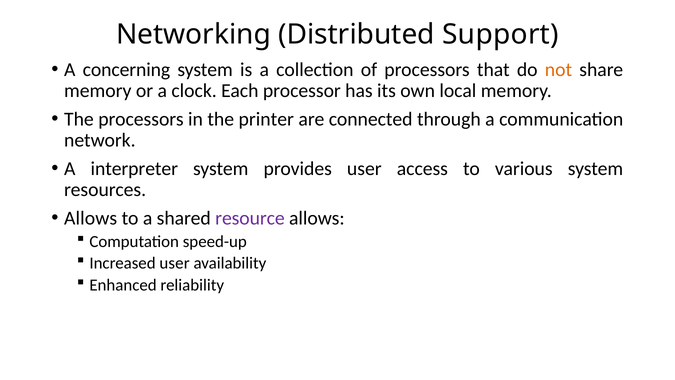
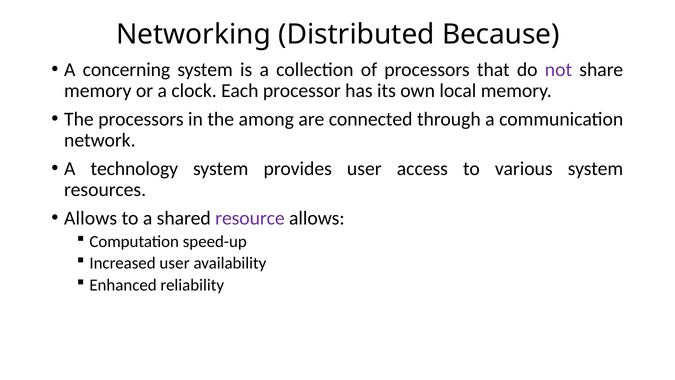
Support: Support -> Because
not colour: orange -> purple
printer: printer -> among
interpreter: interpreter -> technology
